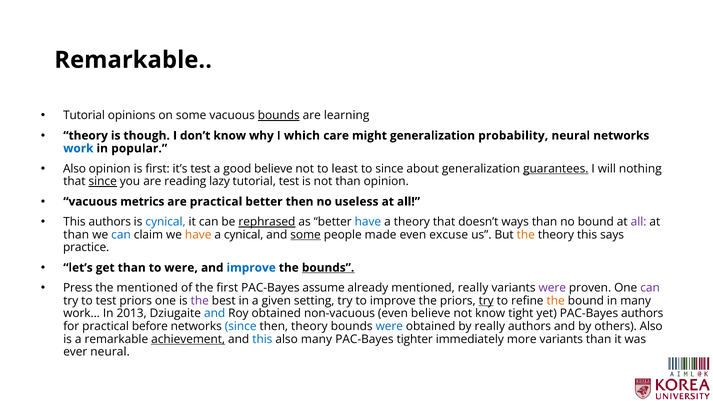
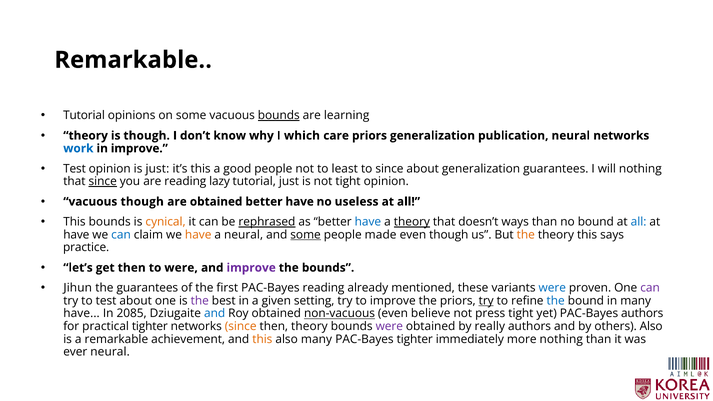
care might: might -> priors
probability: probability -> publication
in popular: popular -> improve
Also at (75, 169): Also -> Test
is first: first -> just
it’s test: test -> this
good believe: believe -> people
guarantees at (556, 169) underline: present -> none
tutorial test: test -> just
not than: than -> tight
vacuous metrics: metrics -> though
are practical: practical -> obtained
then at (300, 202): then -> have
This authors: authors -> bounds
cynical at (166, 222) colour: blue -> orange
theory at (412, 222) underline: none -> present
all at (639, 222) colour: purple -> blue
than at (76, 235): than -> have
a cynical: cynical -> neural
even excuse: excuse -> though
get than: than -> then
improve at (251, 268) colour: blue -> purple
bounds at (328, 268) underline: present -> none
Press: Press -> Jihun
the mentioned: mentioned -> guarantees
PAC-Bayes assume: assume -> reading
mentioned really: really -> these
were at (552, 288) colour: purple -> blue
test priors: priors -> about
the at (556, 301) colour: orange -> blue
work at (82, 314): work -> have
2013: 2013 -> 2085
non-vacuous underline: none -> present
not know: know -> press
practical before: before -> tighter
since at (241, 326) colour: blue -> orange
were at (389, 326) colour: blue -> purple
achievement underline: present -> none
this at (262, 339) colour: blue -> orange
more variants: variants -> nothing
